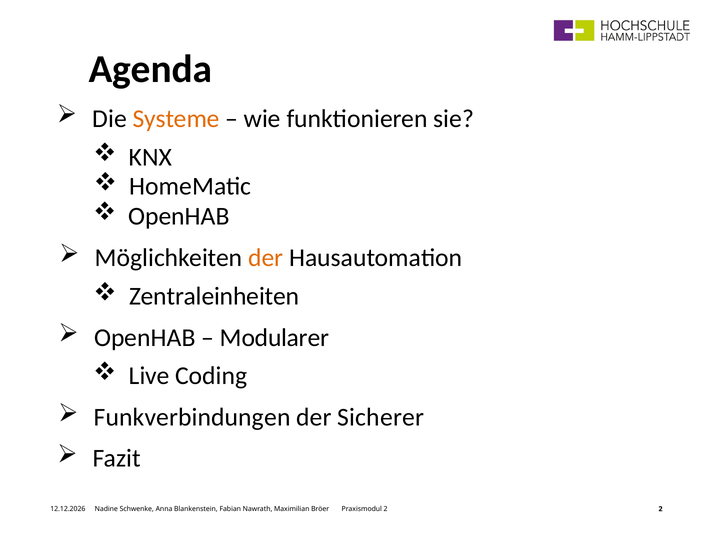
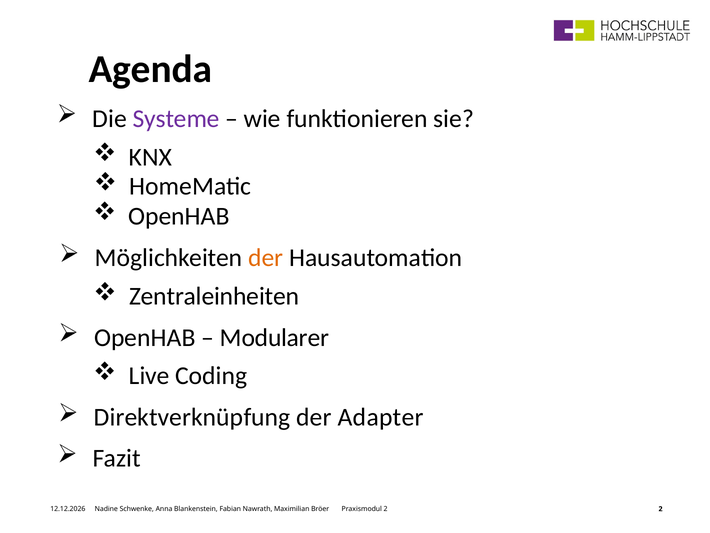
Systeme colour: orange -> purple
Funkverbindungen: Funkverbindungen -> Direktverknüpfung
Sicherer: Sicherer -> Adapter
